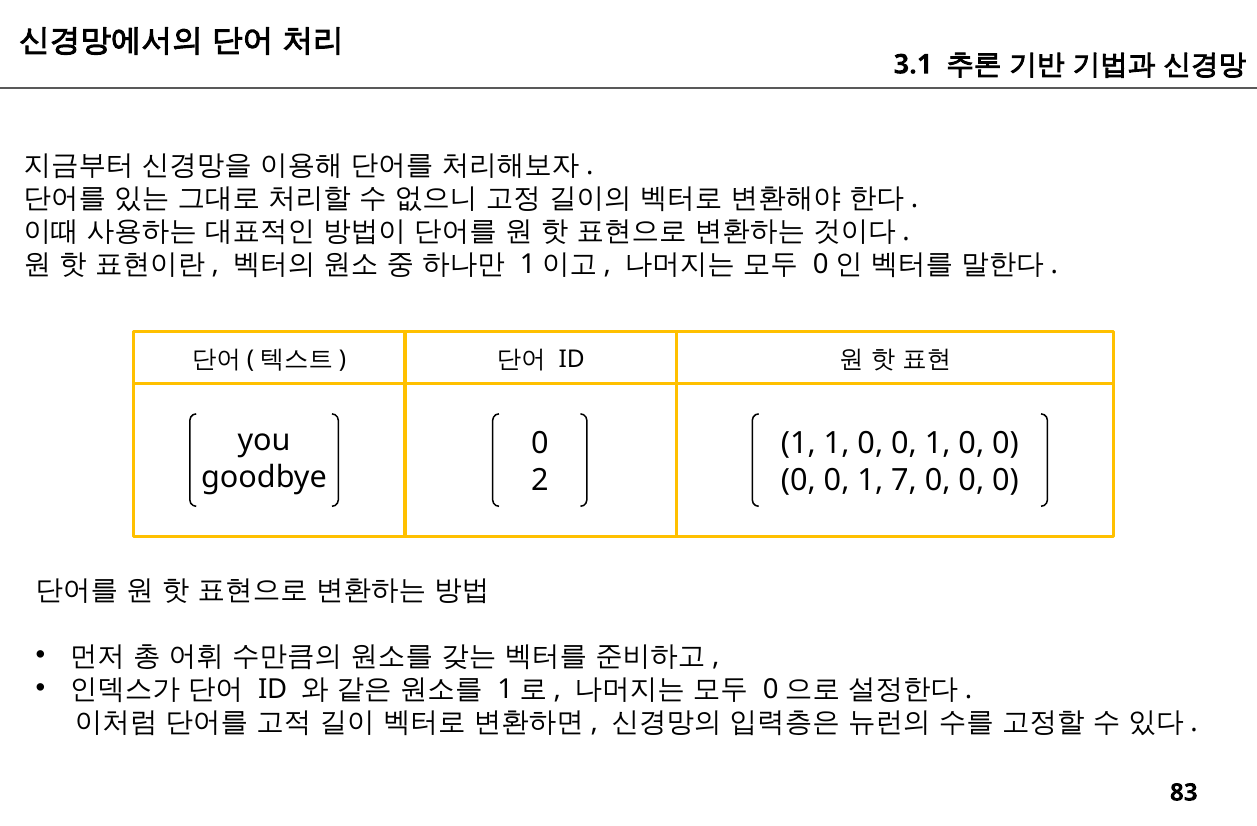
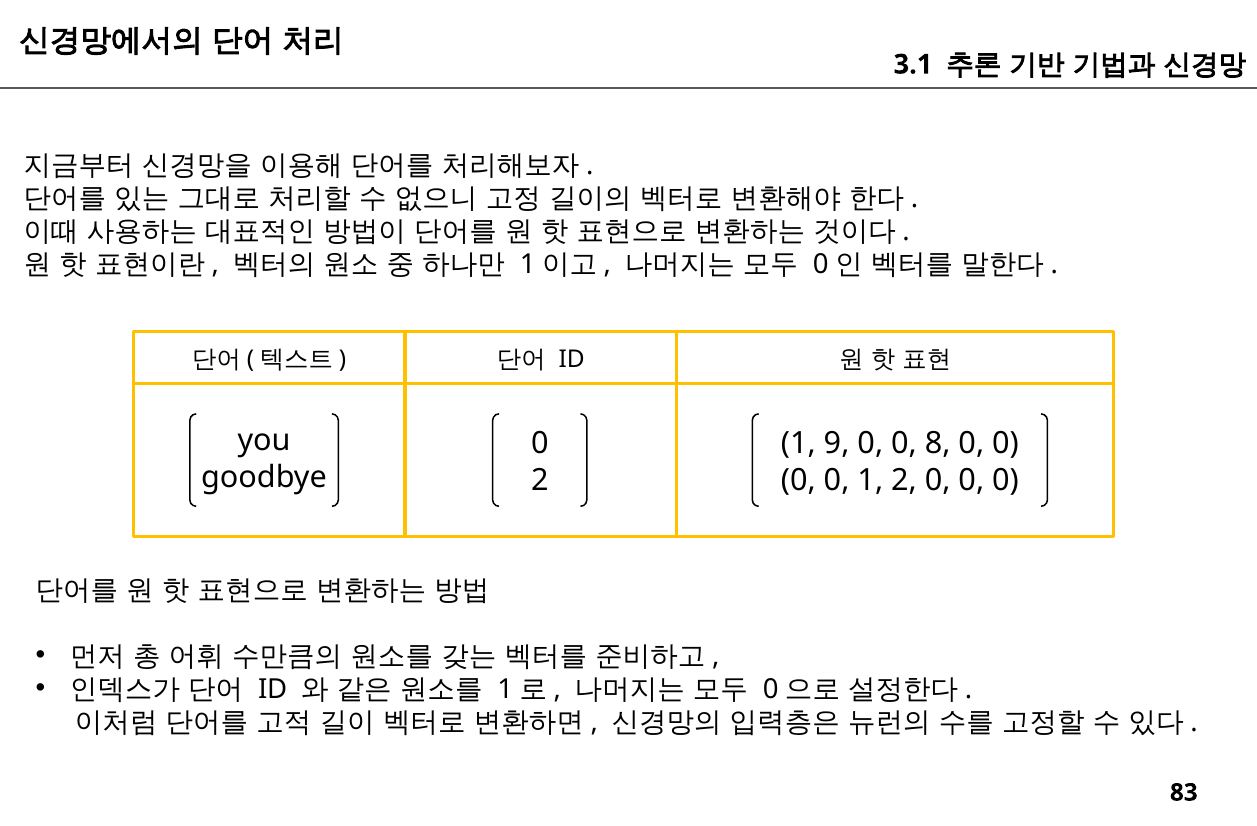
1 1: 1 -> 9
1 at (938, 443): 1 -> 8
1 7: 7 -> 2
